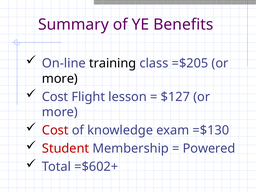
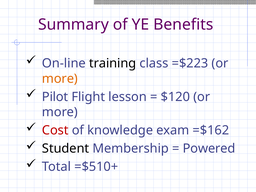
=$205: =$205 -> =$223
more at (60, 79) colour: black -> orange
Cost at (55, 97): Cost -> Pilot
$127: $127 -> $120
=$130: =$130 -> =$162
Student colour: red -> black
=$602+: =$602+ -> =$510+
